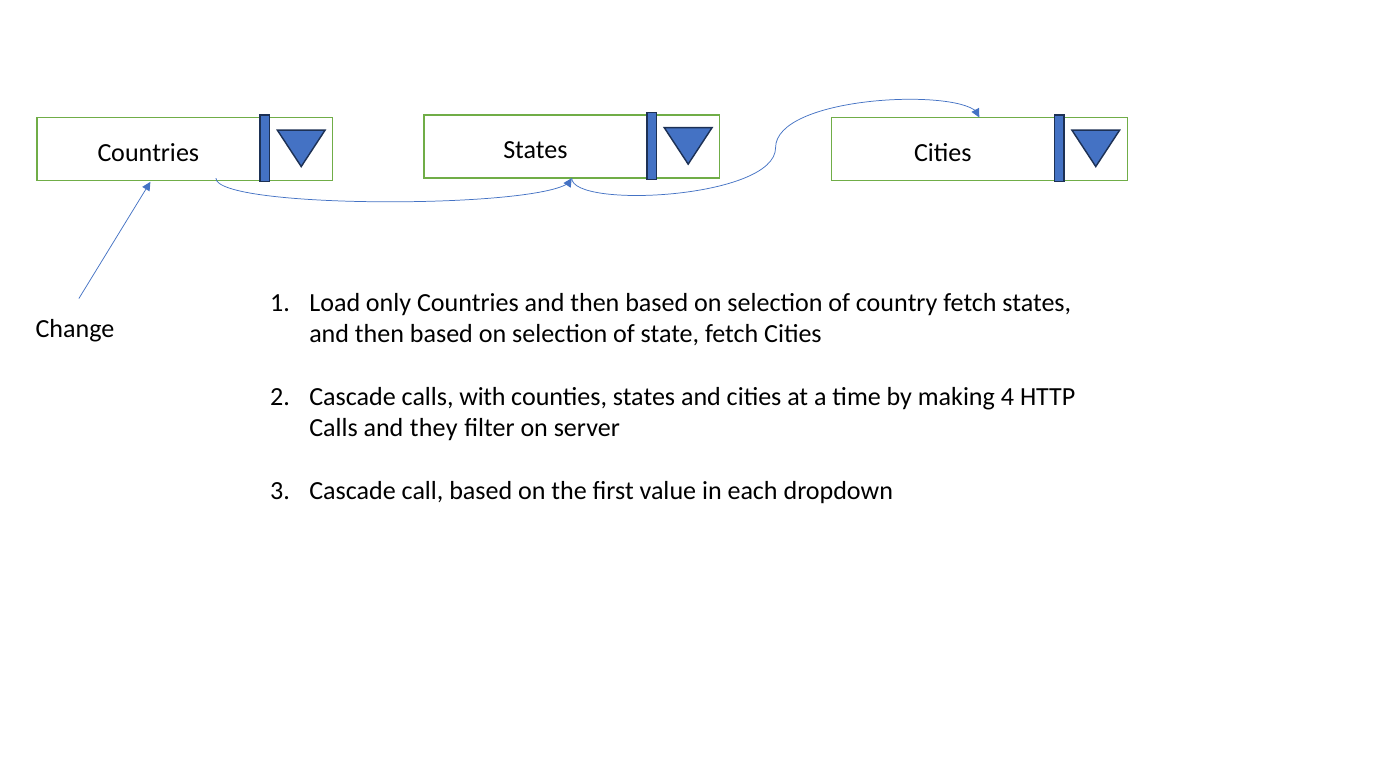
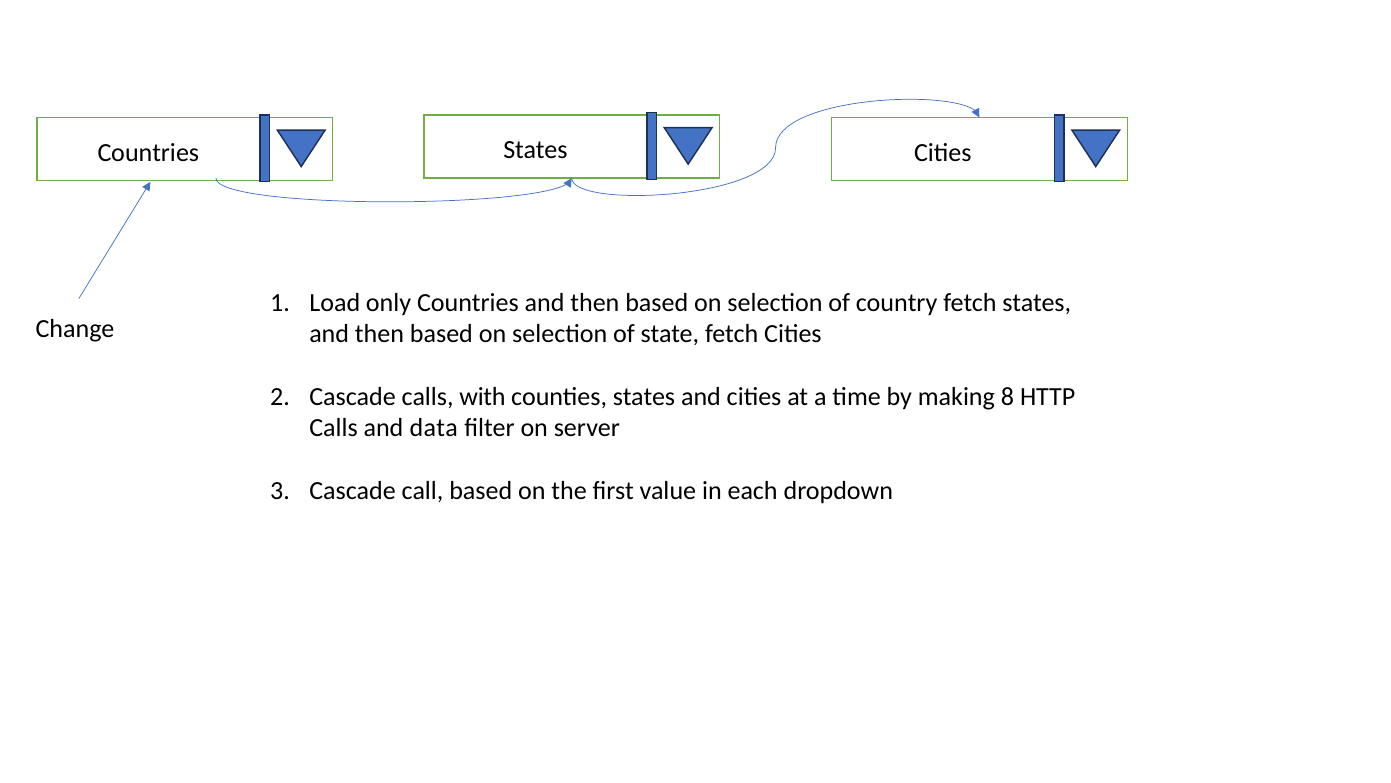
4: 4 -> 8
they: they -> data
